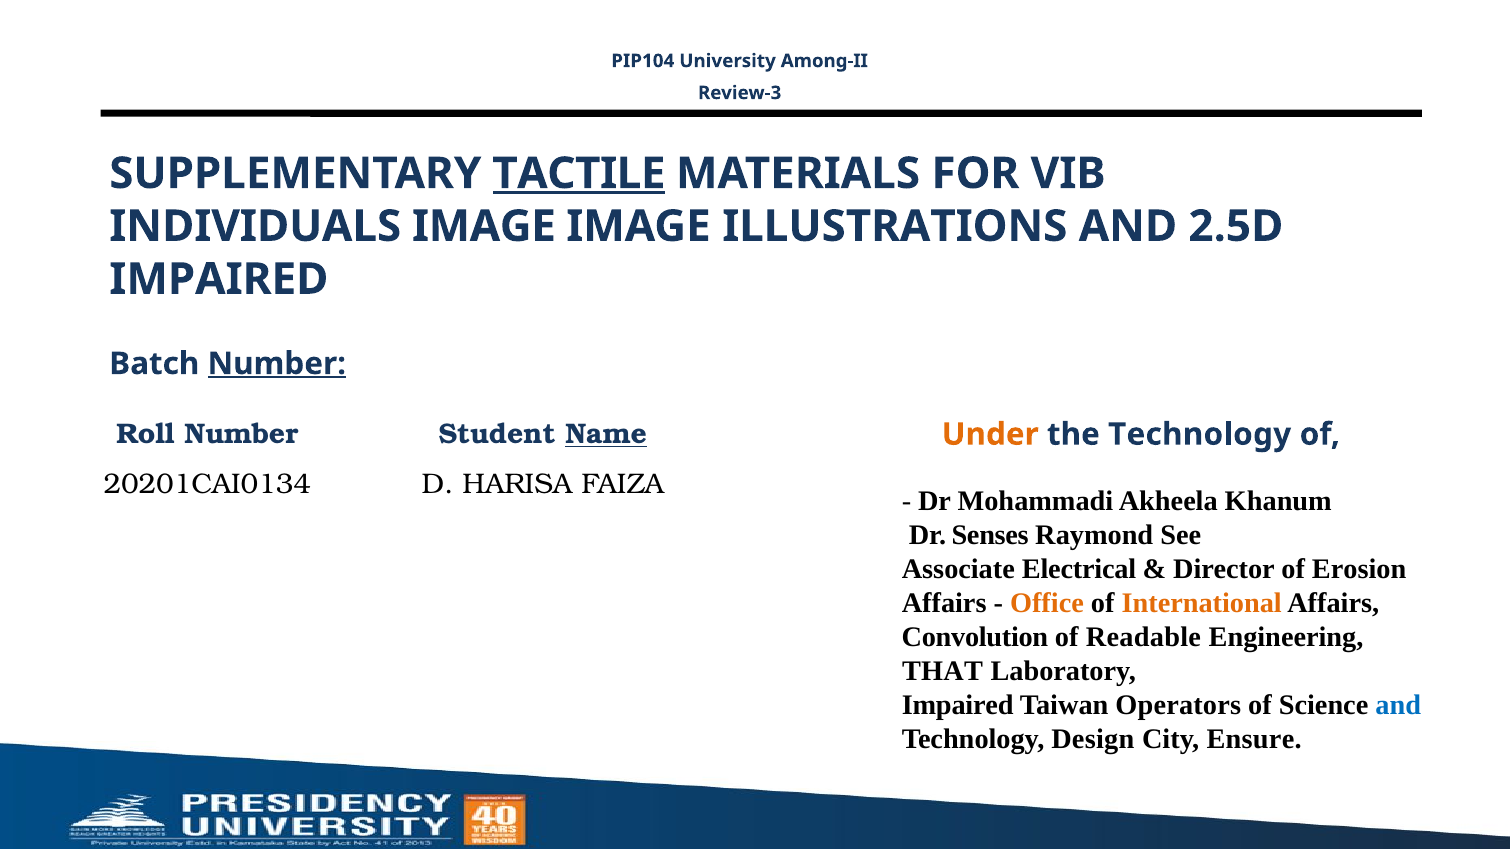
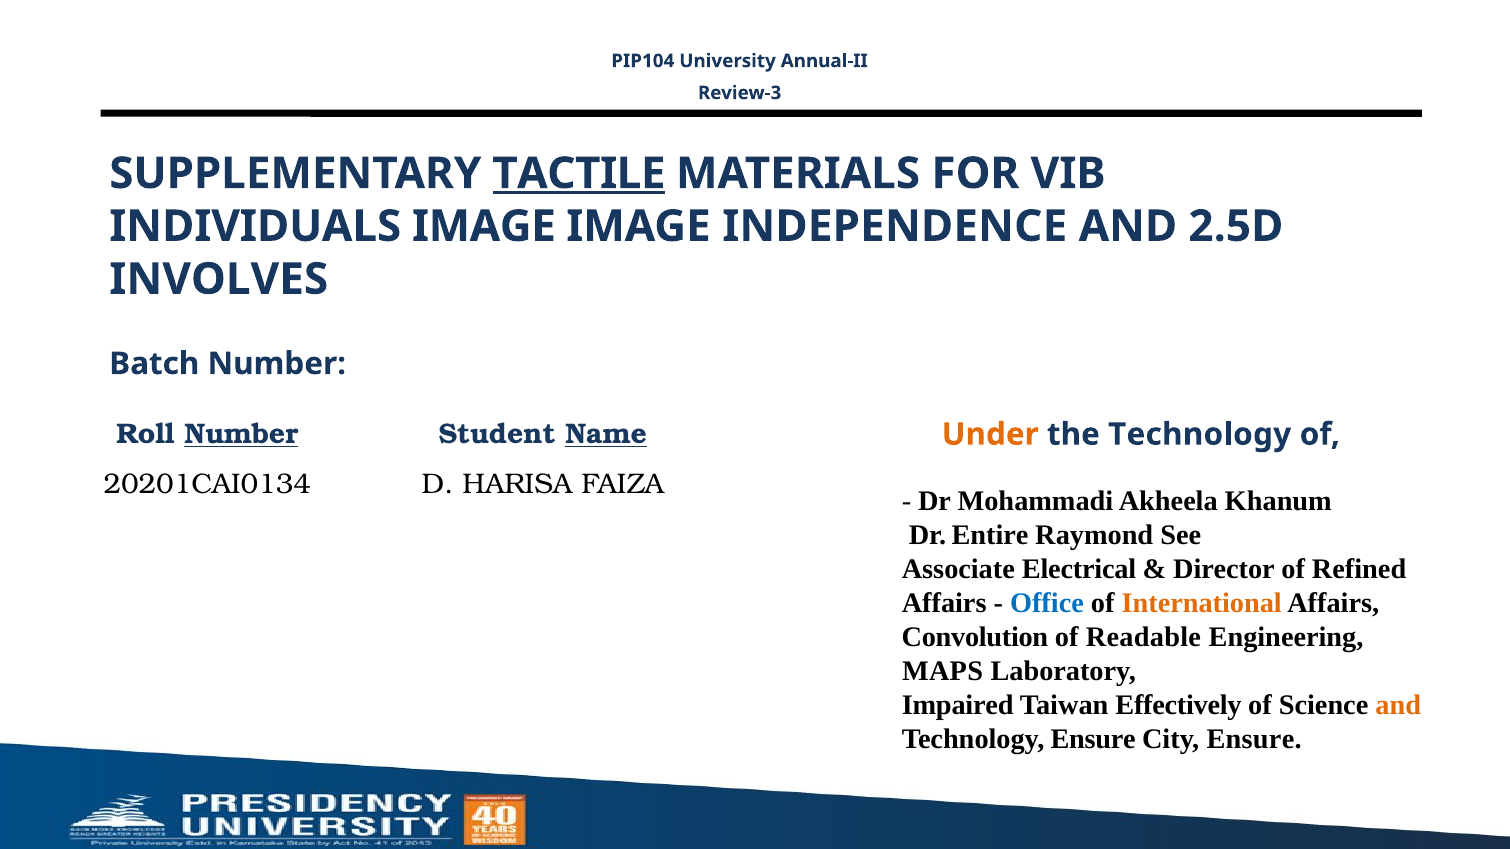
Among-II: Among-II -> Annual-II
ILLUSTRATIONS: ILLUSTRATIONS -> INDEPENDENCE
IMPAIRED at (219, 279): IMPAIRED -> INVOLVES
Number at (277, 364) underline: present -> none
Number at (241, 434) underline: none -> present
Senses: Senses -> Entire
Erosion: Erosion -> Refined
Office colour: orange -> blue
THAT: THAT -> MAPS
Operators: Operators -> Effectively
and at (1398, 706) colour: blue -> orange
Technology Design: Design -> Ensure
